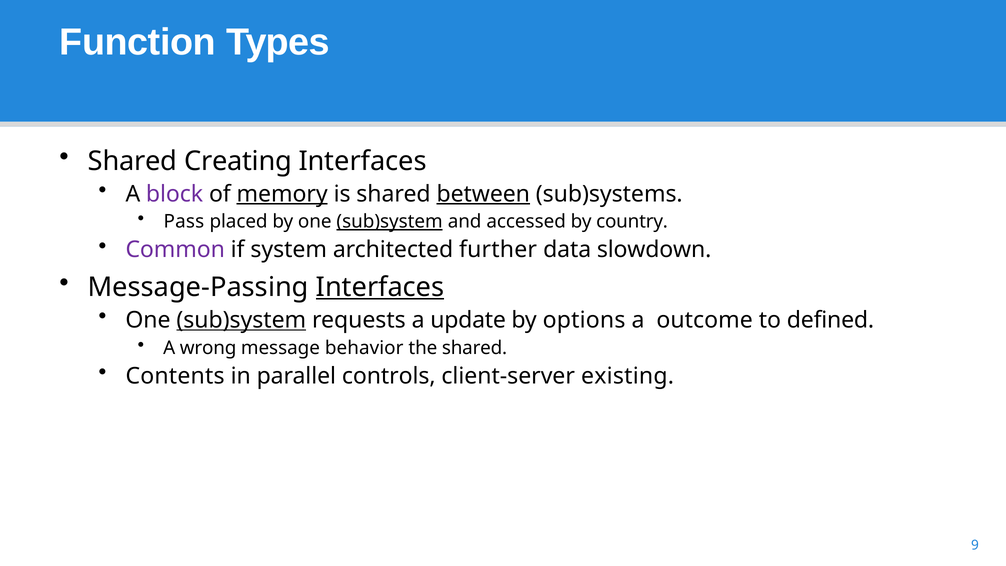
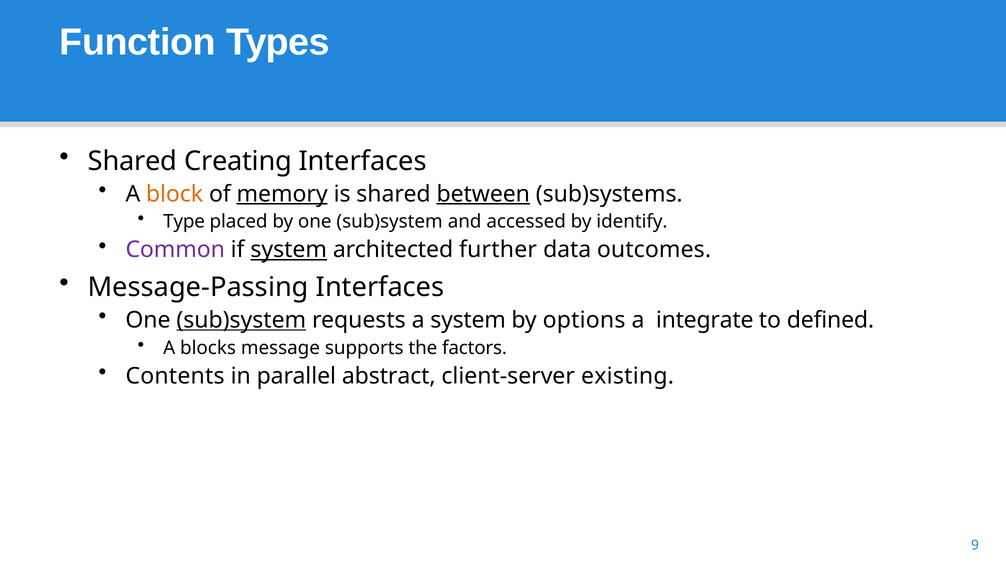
block colour: purple -> orange
Pass: Pass -> Type
sub)system at (390, 222) underline: present -> none
country: country -> identify
system at (289, 250) underline: none -> present
slowdown: slowdown -> outcomes
Interfaces at (380, 287) underline: present -> none
a update: update -> system
outcome: outcome -> integrate
wrong: wrong -> blocks
behavior: behavior -> supports
the shared: shared -> factors
controls: controls -> abstract
